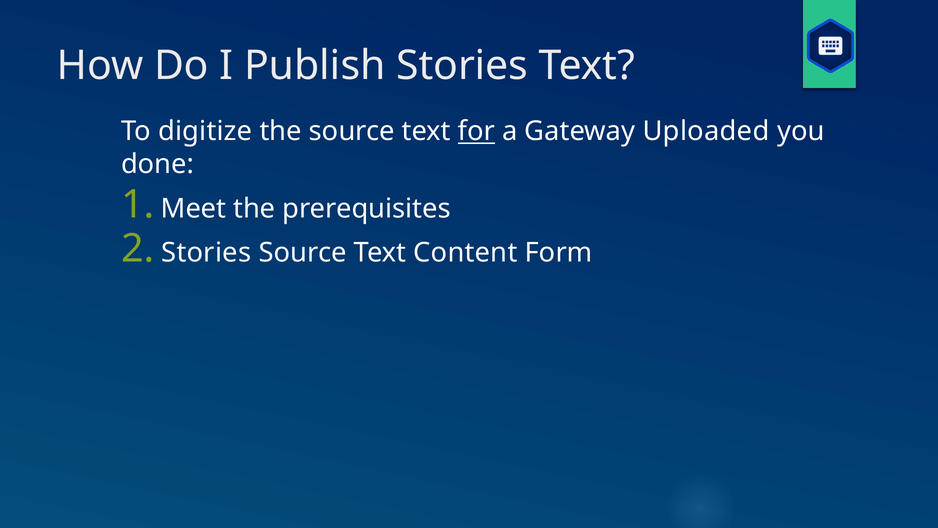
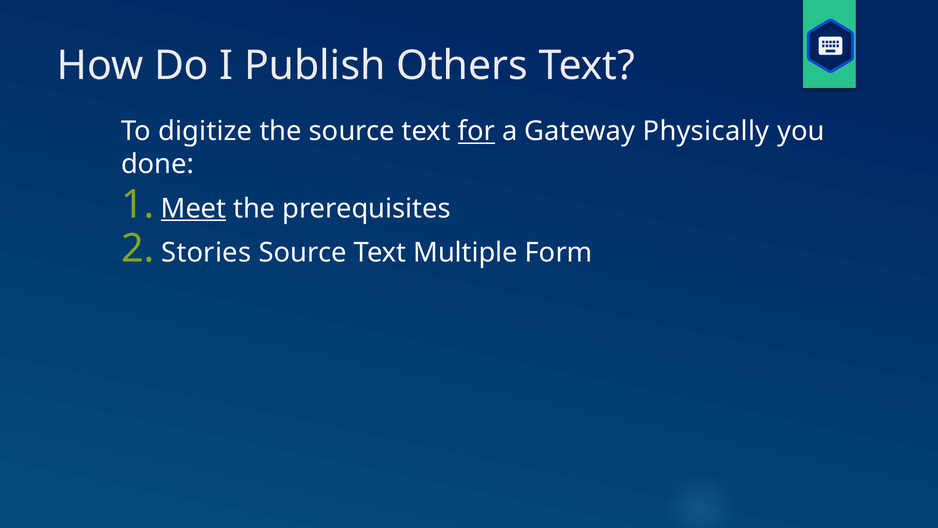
Publish Stories: Stories -> Others
Uploaded: Uploaded -> Physically
Meet underline: none -> present
Content: Content -> Multiple
